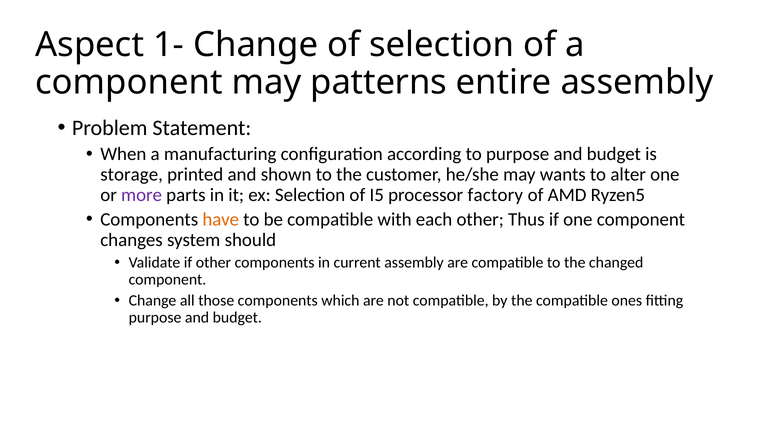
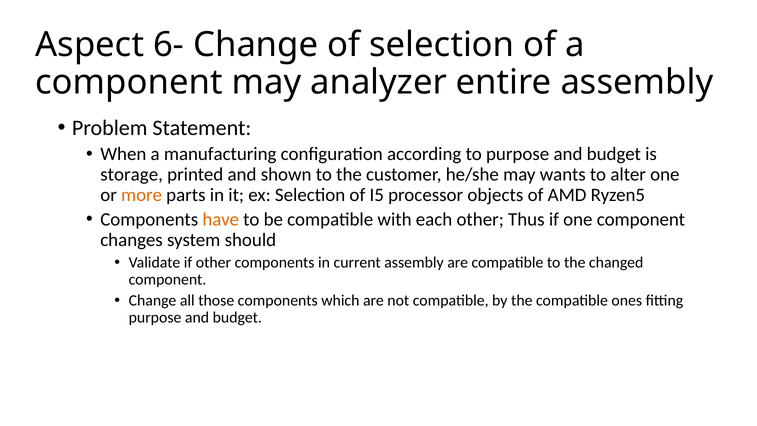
1-: 1- -> 6-
patterns: patterns -> analyzer
more colour: purple -> orange
factory: factory -> objects
